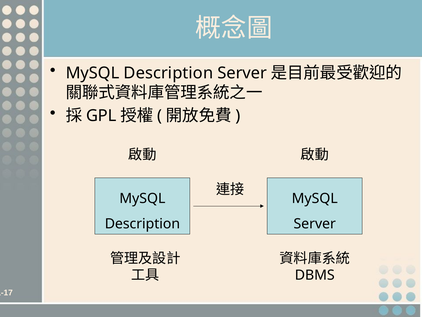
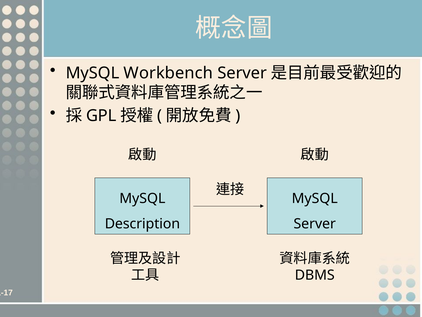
Description at (168, 73): Description -> Workbench
